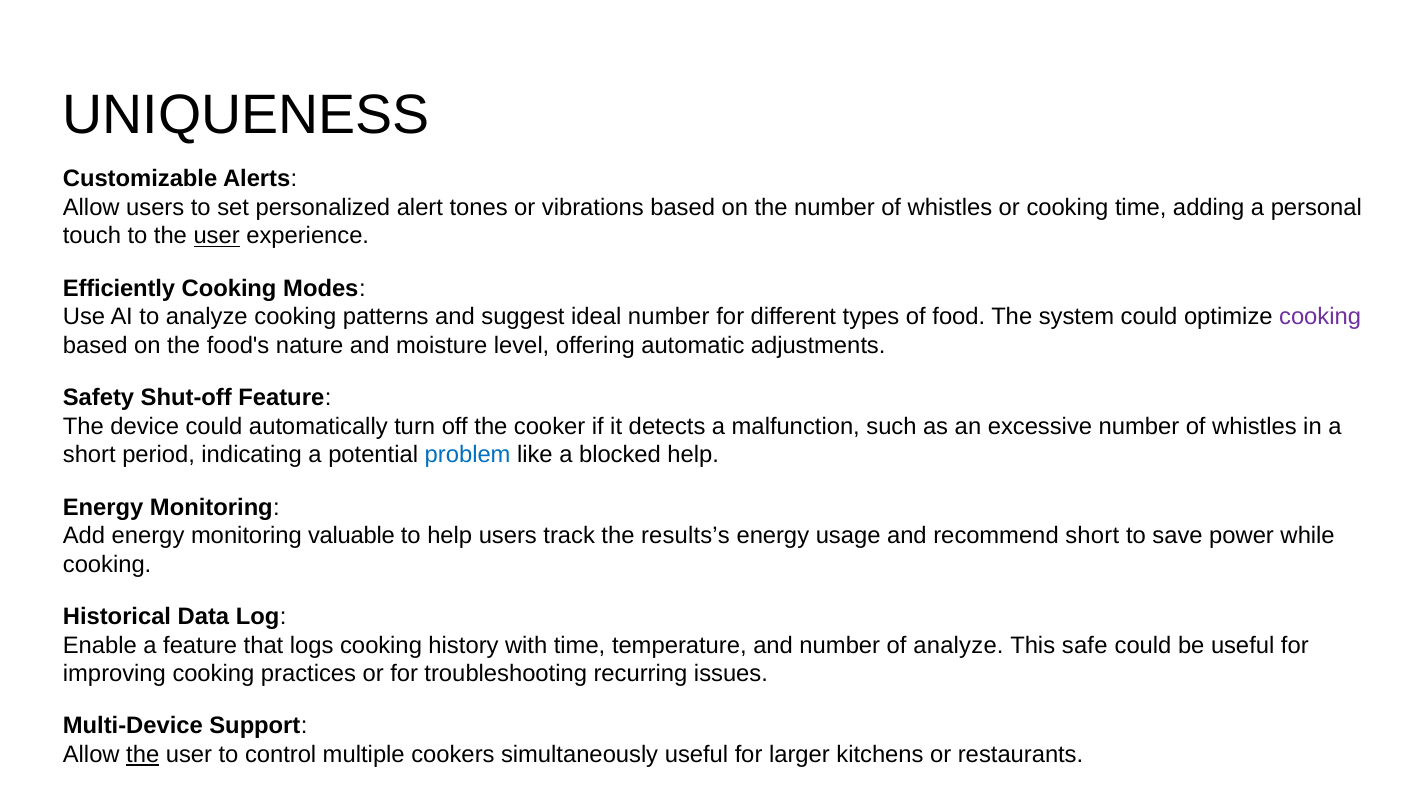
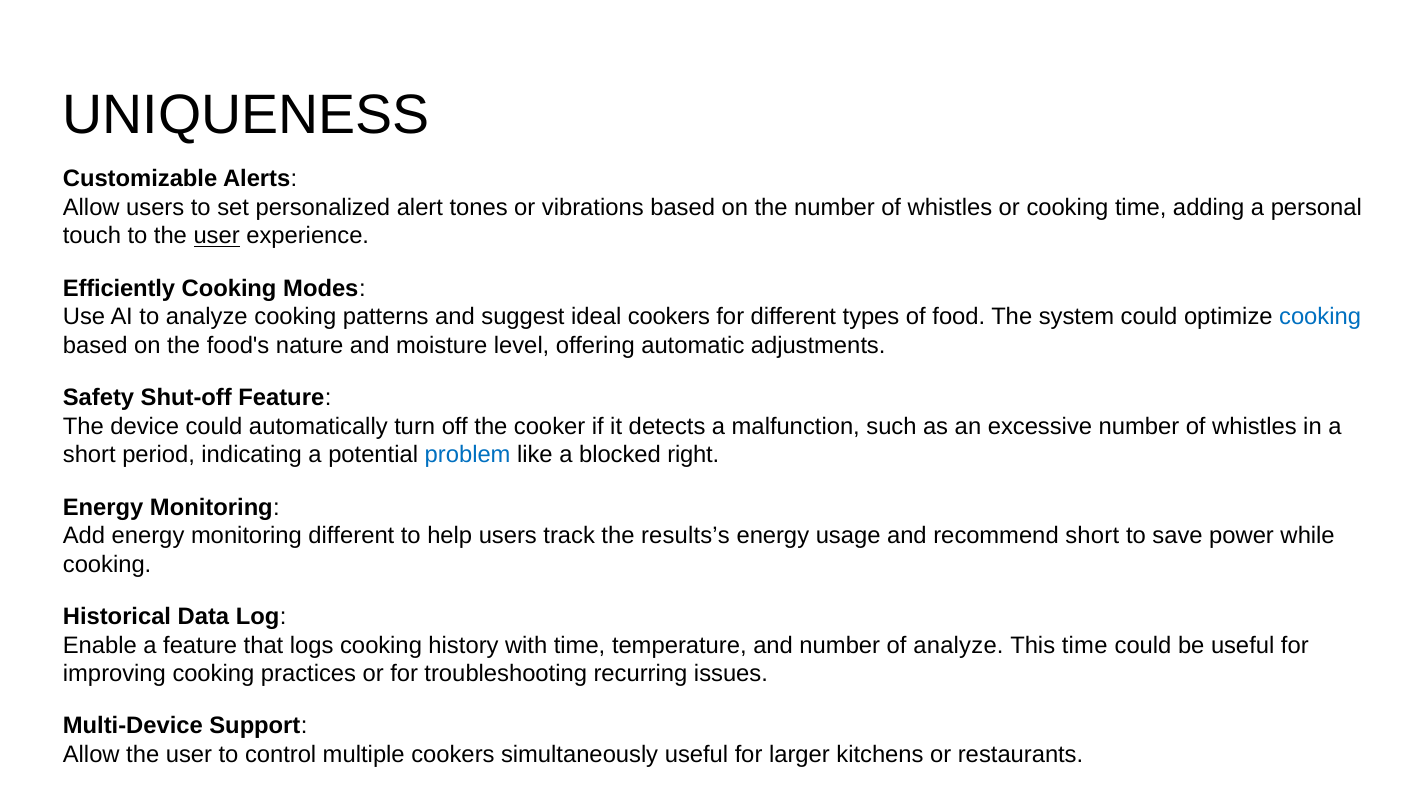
ideal number: number -> cookers
cooking at (1320, 317) colour: purple -> blue
blocked help: help -> right
monitoring valuable: valuable -> different
This safe: safe -> time
the at (143, 755) underline: present -> none
